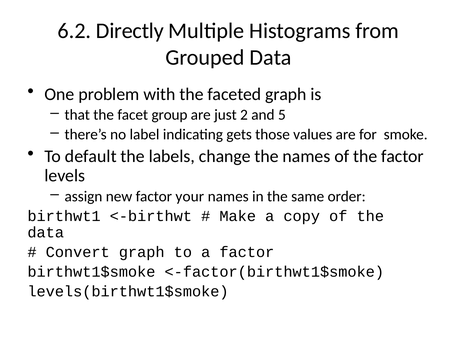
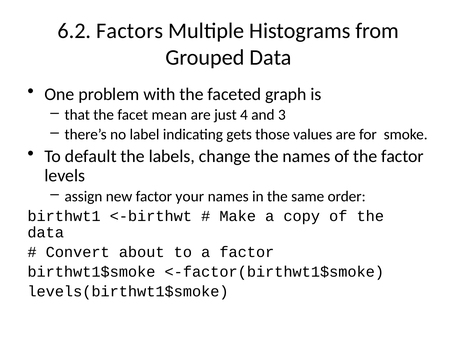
Directly: Directly -> Factors
group: group -> mean
2: 2 -> 4
5: 5 -> 3
Convert graph: graph -> about
